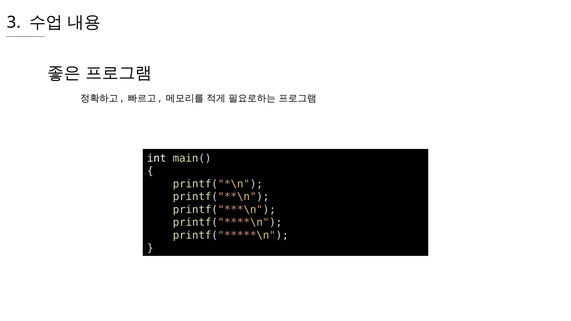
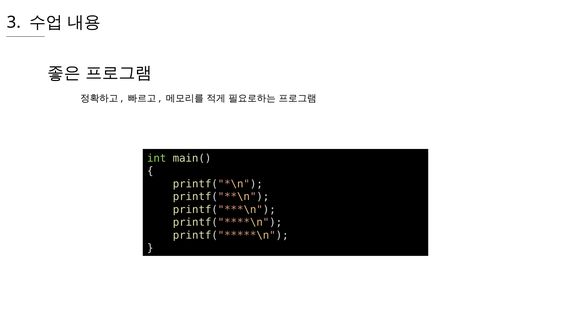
int colour: white -> light green
